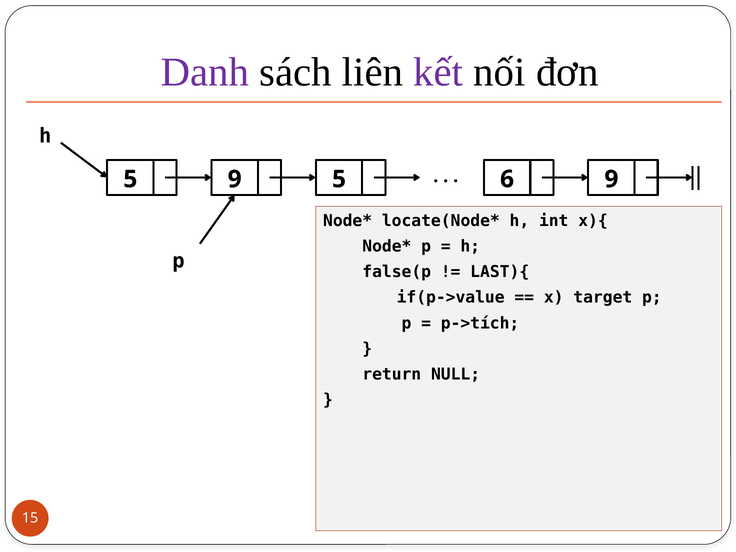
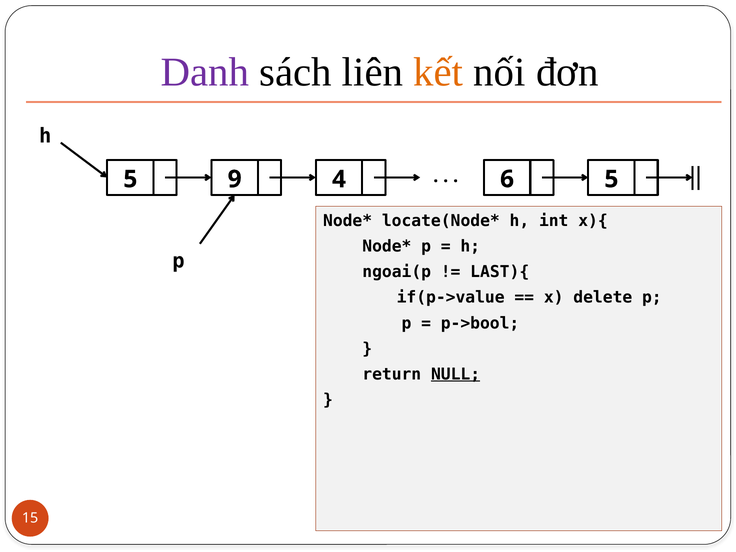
kết colour: purple -> orange
9 5: 5 -> 4
6 9: 9 -> 5
false(p: false(p -> ngoai(p
target: target -> delete
p->tích: p->tích -> p->bool
NULL underline: none -> present
